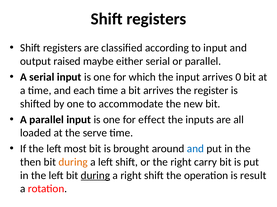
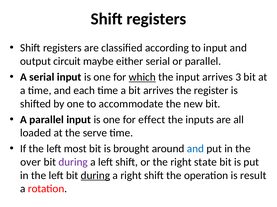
raised: raised -> circuit
which underline: none -> present
0: 0 -> 3
then: then -> over
during at (73, 163) colour: orange -> purple
carry: carry -> state
